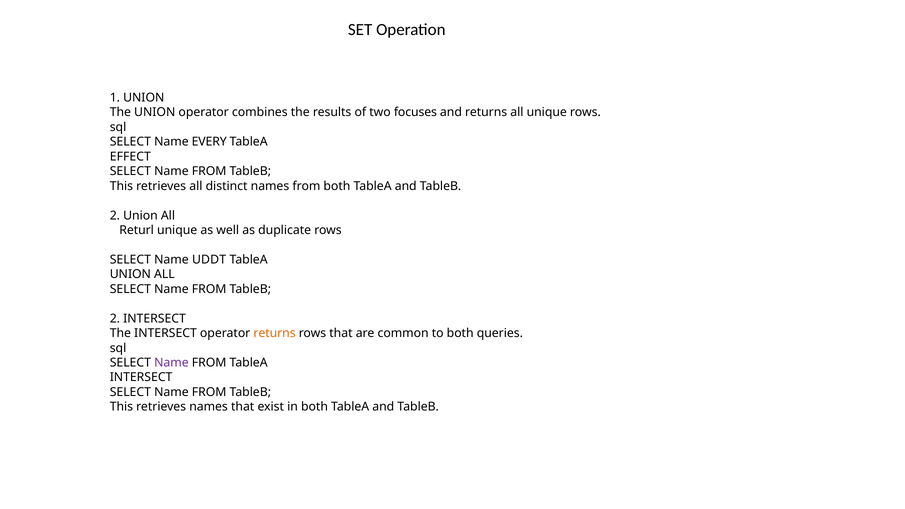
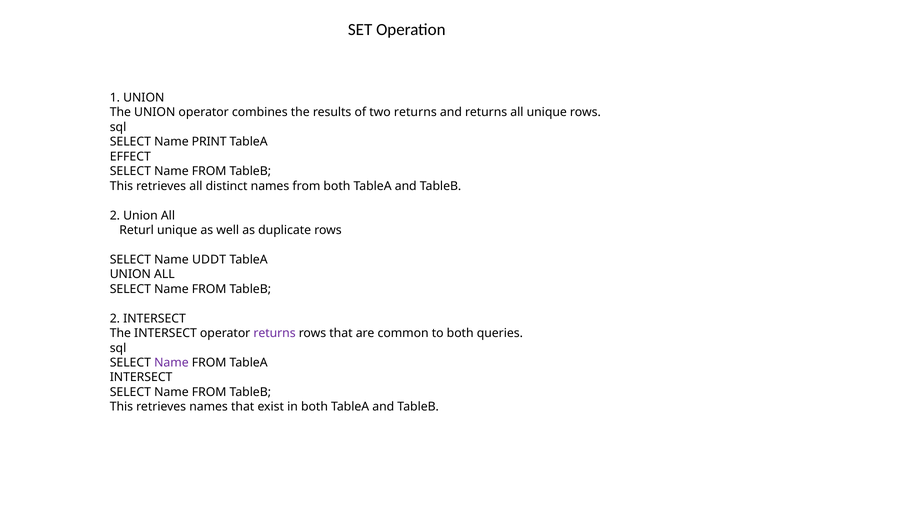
two focuses: focuses -> returns
EVERY: EVERY -> PRINT
returns at (275, 333) colour: orange -> purple
